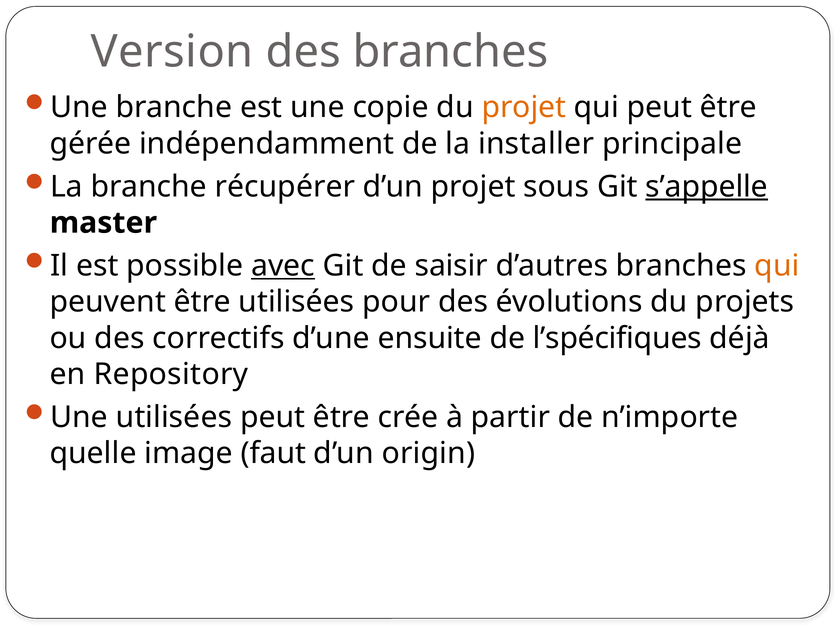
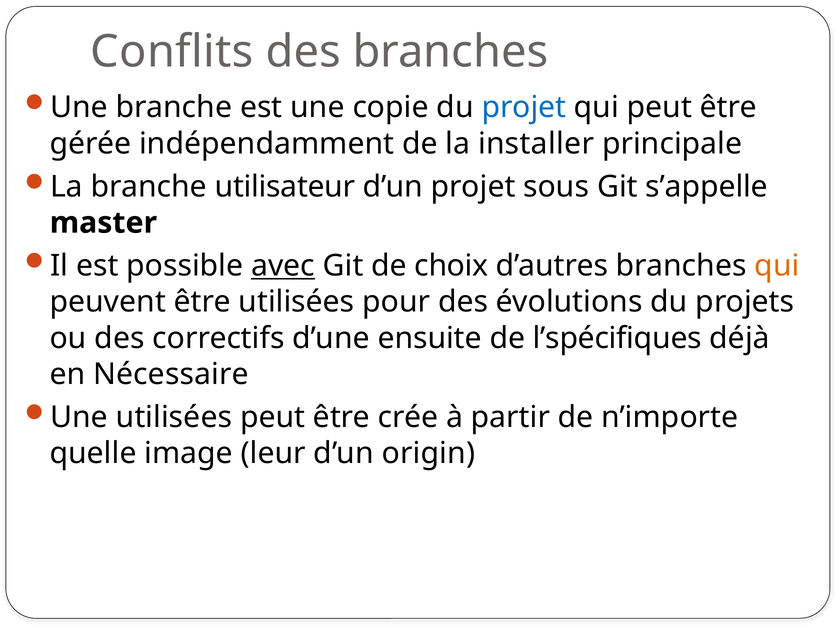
Version: Version -> Conflits
projet at (524, 107) colour: orange -> blue
récupérer: récupérer -> utilisateur
s’appelle underline: present -> none
saisir: saisir -> choix
Repository: Repository -> Nécessaire
faut: faut -> leur
